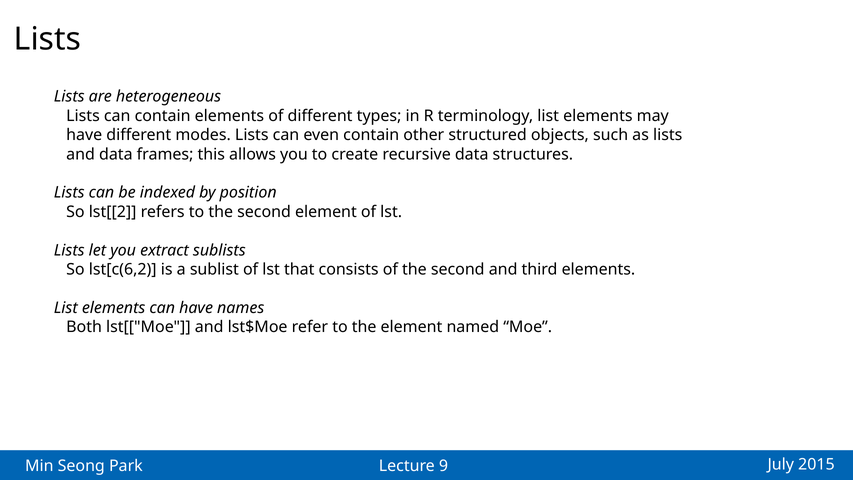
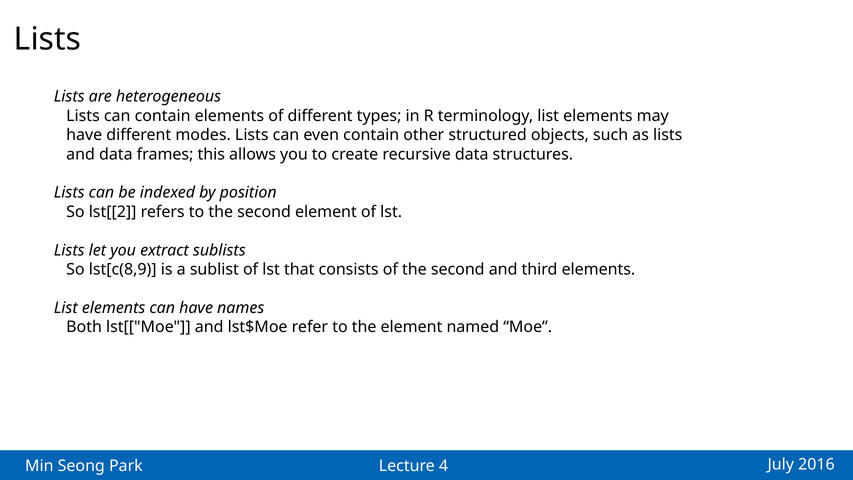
lst[c(6,2: lst[c(6,2 -> lst[c(8,9
9: 9 -> 4
2015: 2015 -> 2016
